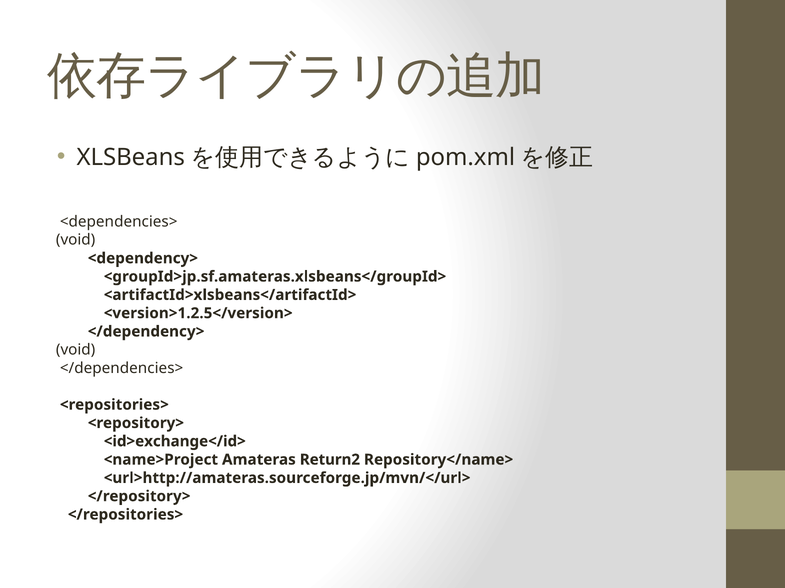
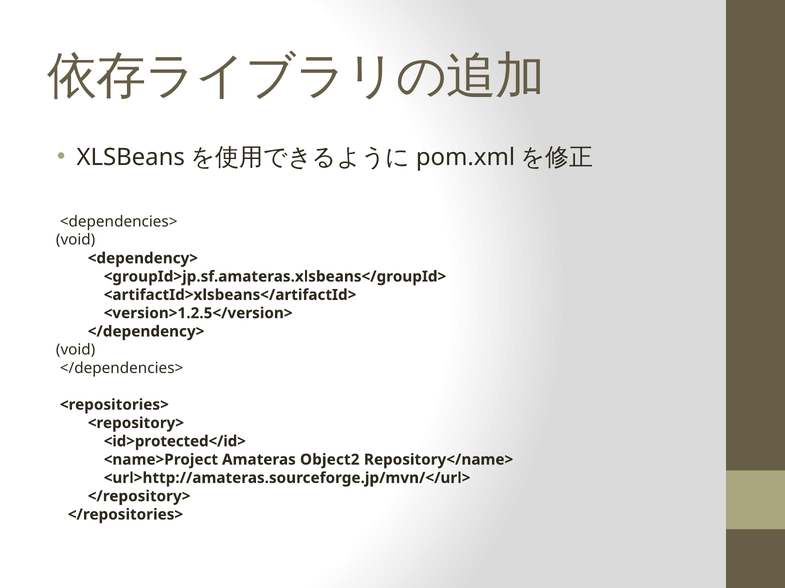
<id>exchange</id>: <id>exchange</id> -> <id>protected</id>
Return2: Return2 -> Object2
